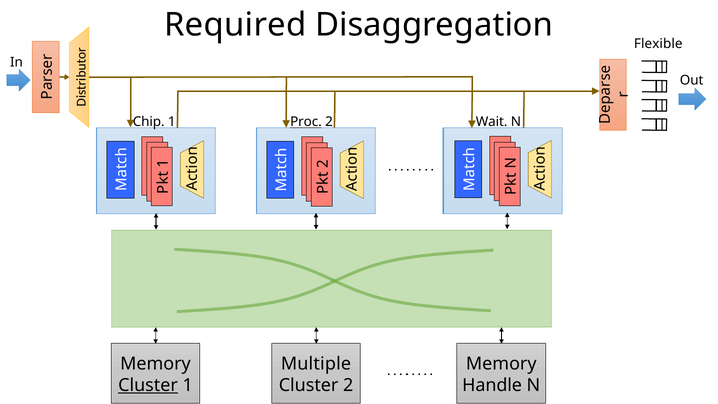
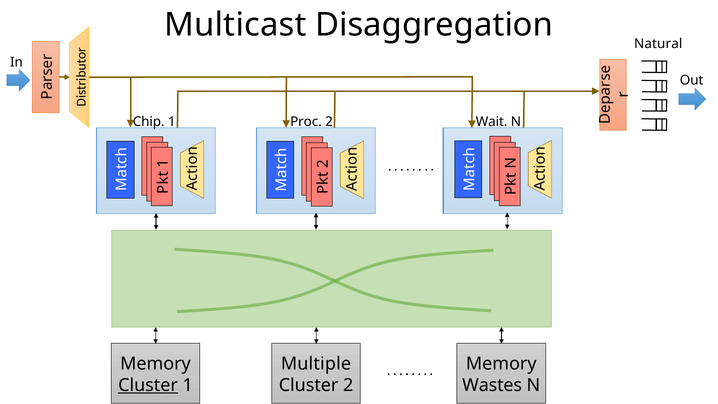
Required: Required -> Multicast
Flexible: Flexible -> Natural
Proc underline: present -> none
Handle: Handle -> Wastes
